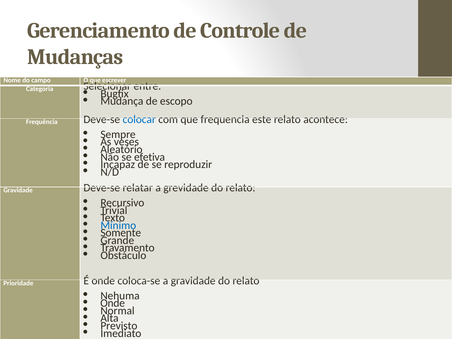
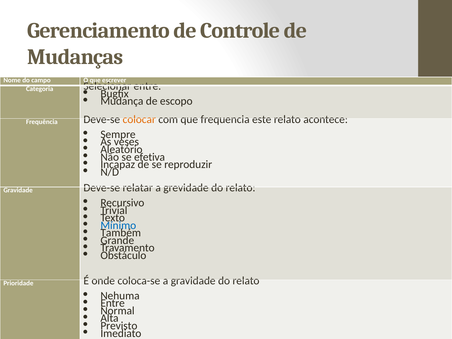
colocar colour: blue -> orange
Somente: Somente -> Também
Onde at (113, 303): Onde -> Entre
